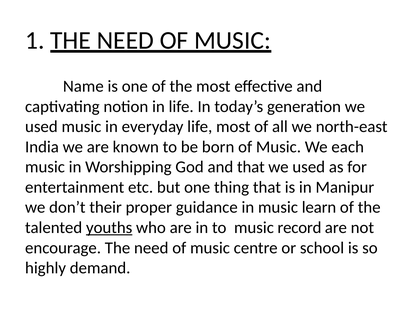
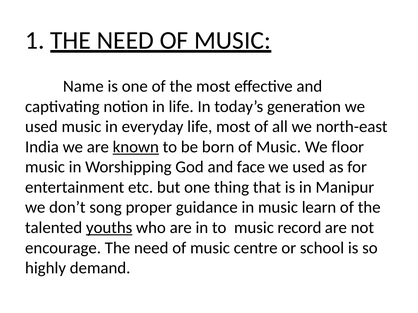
known underline: none -> present
each: each -> floor
and that: that -> face
their: their -> song
